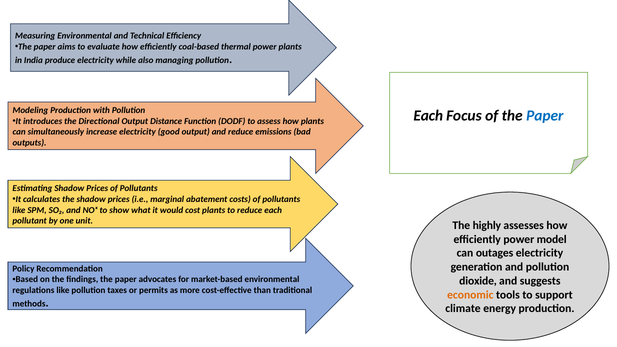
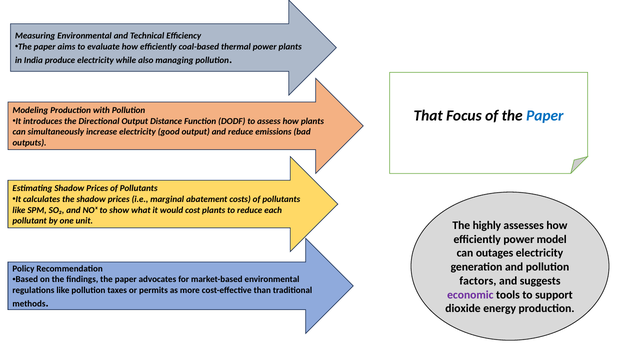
Each at (428, 116): Each -> That
dioxide: dioxide -> factors
economic colour: orange -> purple
climate: climate -> dioxide
